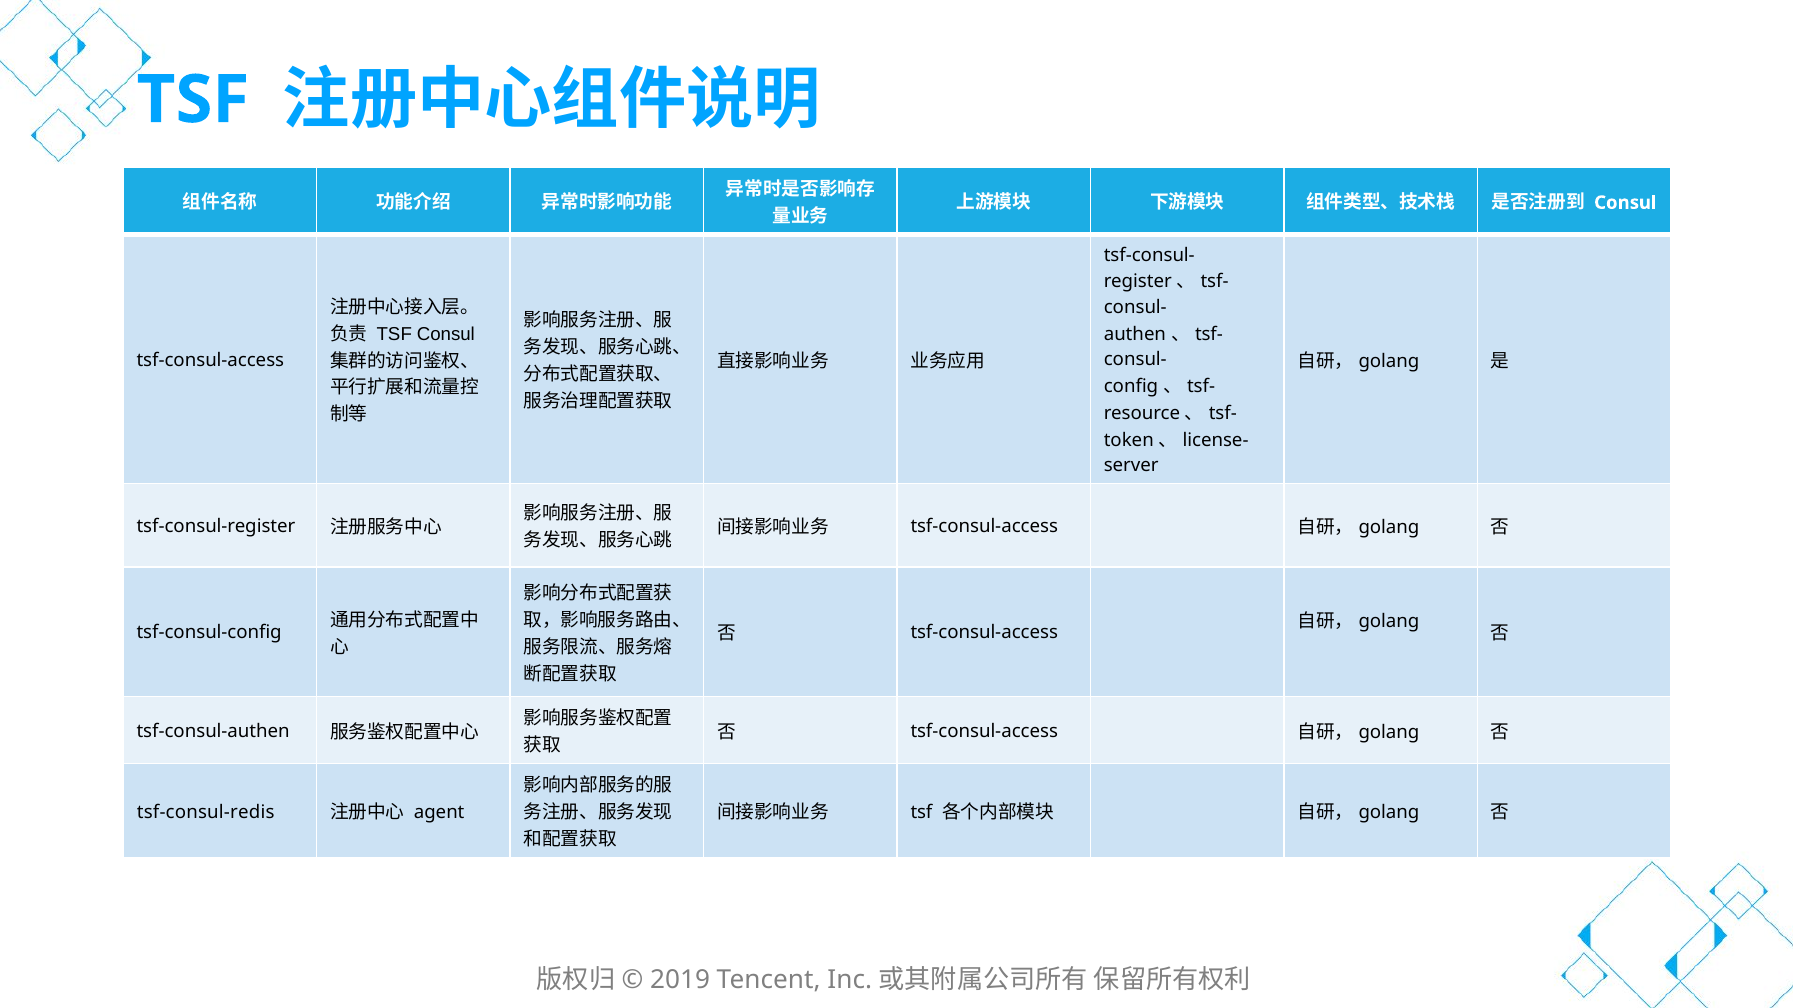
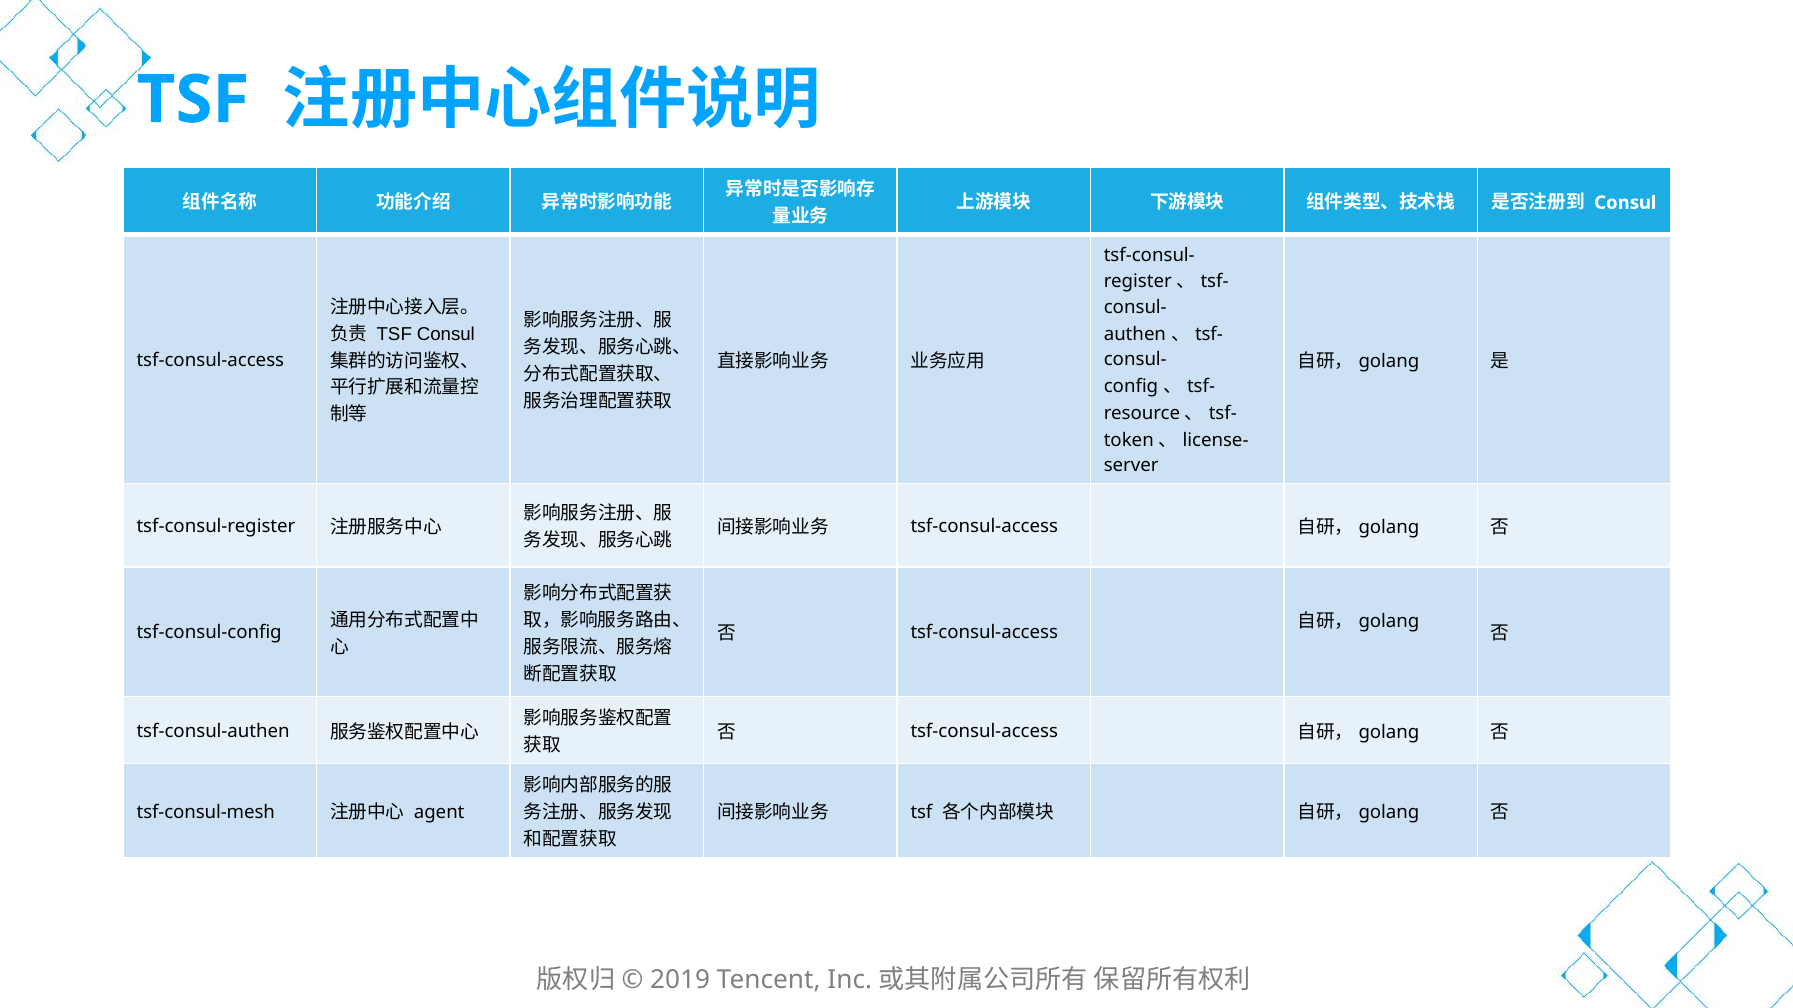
tsf-consul-redis: tsf-consul-redis -> tsf-consul-mesh
